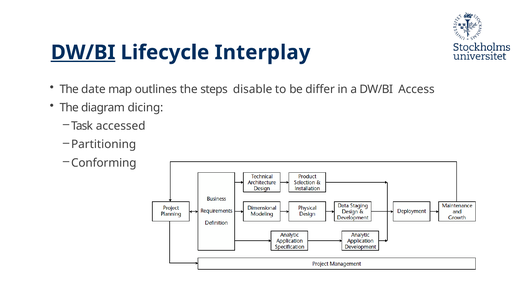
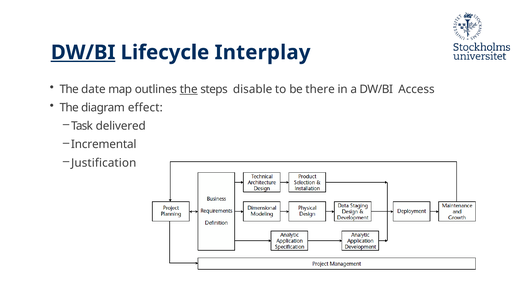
the at (189, 89) underline: none -> present
differ: differ -> there
dicing: dicing -> effect
accessed: accessed -> delivered
Partitioning: Partitioning -> Incremental
Conforming: Conforming -> Justification
